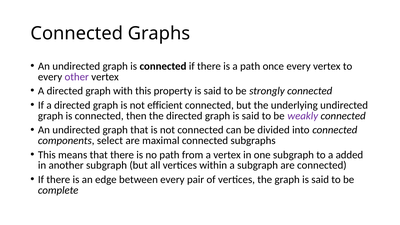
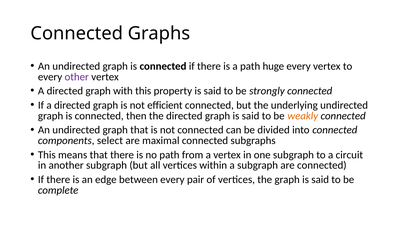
once: once -> huge
weakly colour: purple -> orange
added: added -> circuit
